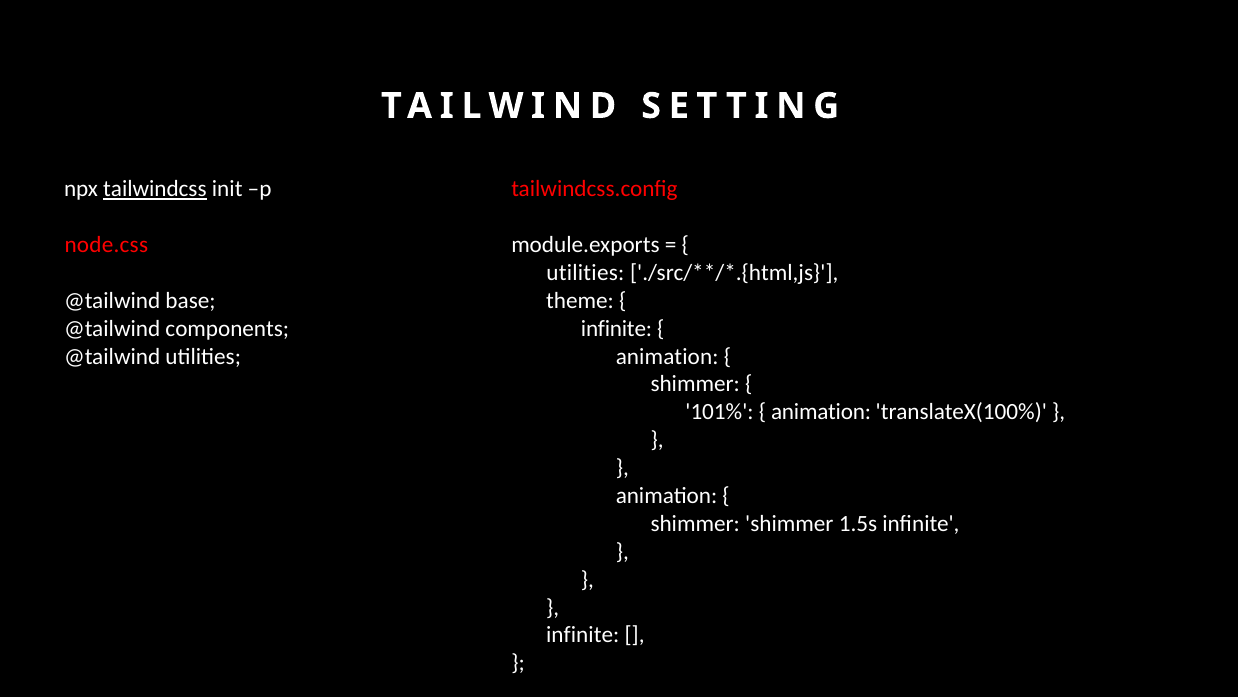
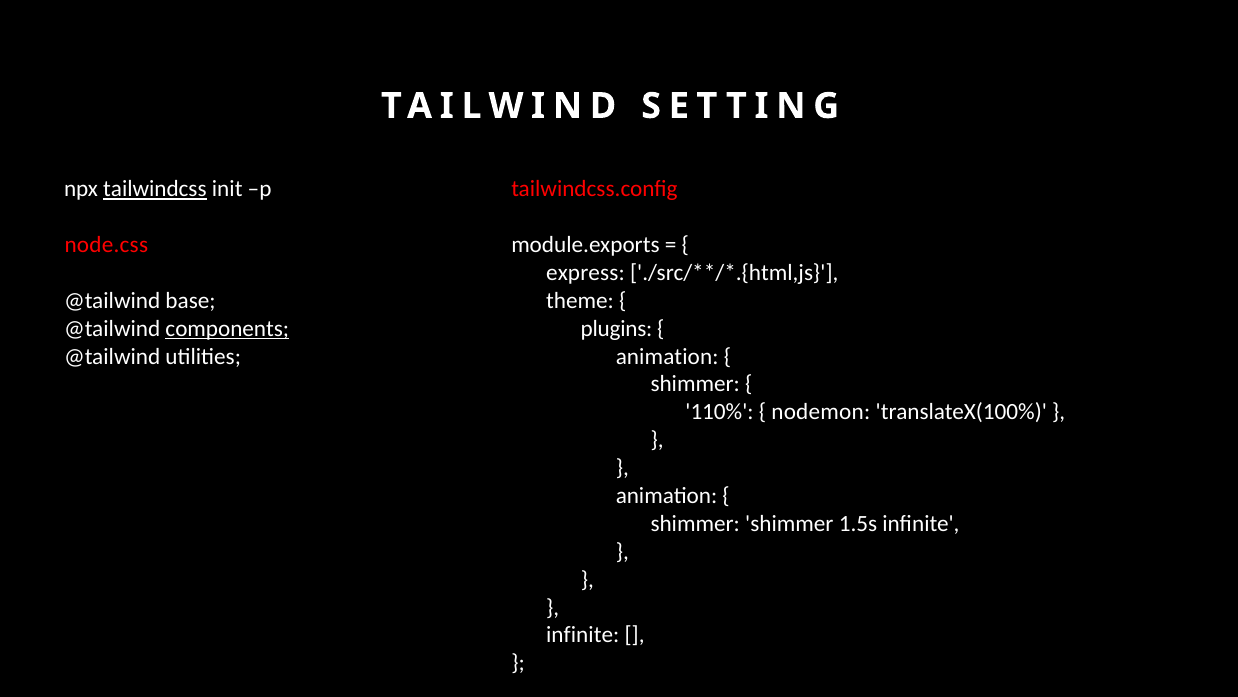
utilities at (585, 273): utilities -> express
components underline: none -> present
infinite at (616, 328): infinite -> plugins
101%: 101% -> 110%
animation at (821, 412): animation -> nodemon
